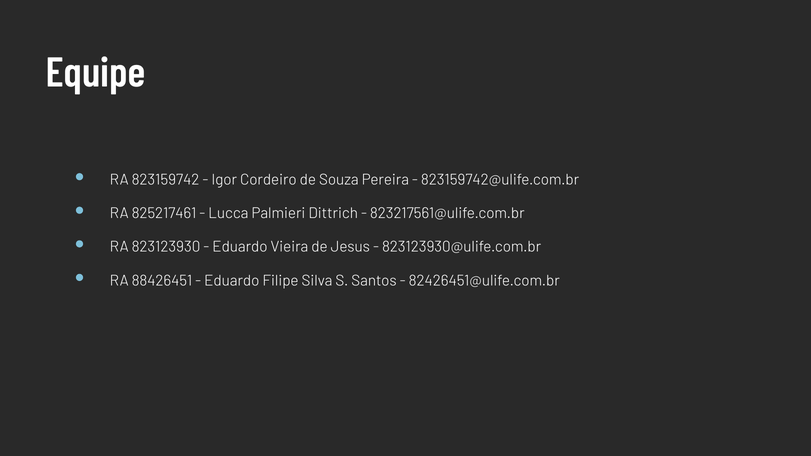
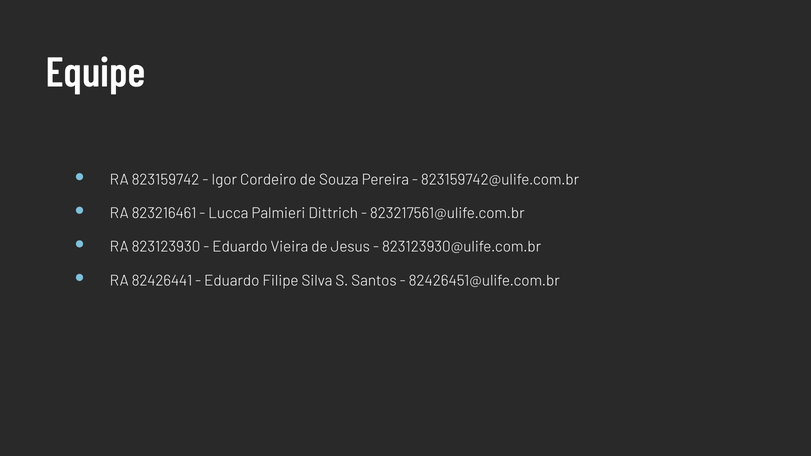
825217461: 825217461 -> 823216461
88426451: 88426451 -> 82426441
